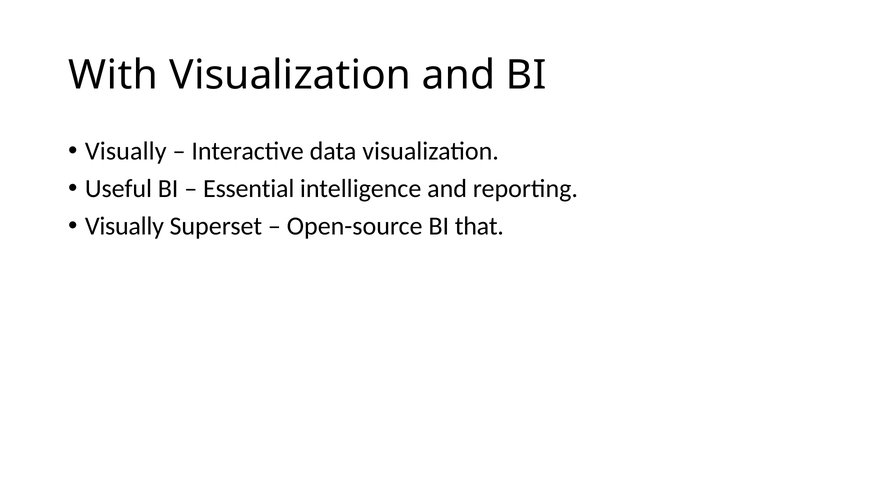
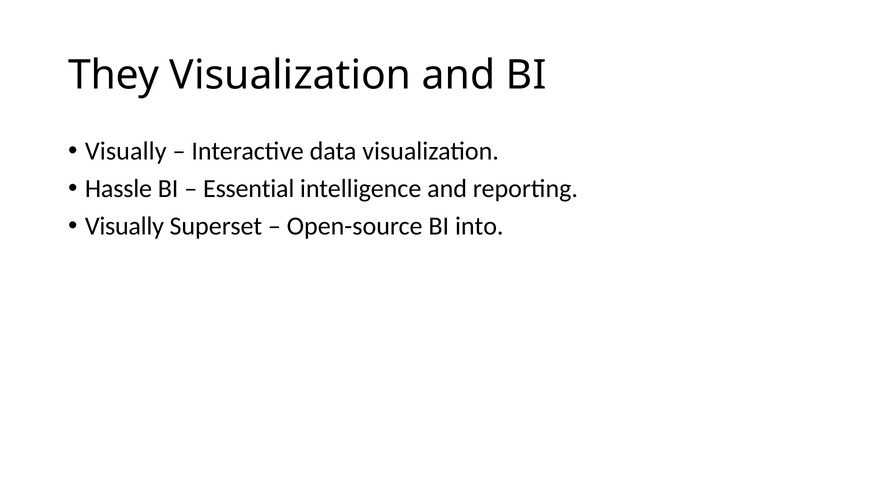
With: With -> They
Useful: Useful -> Hassle
that: that -> into
